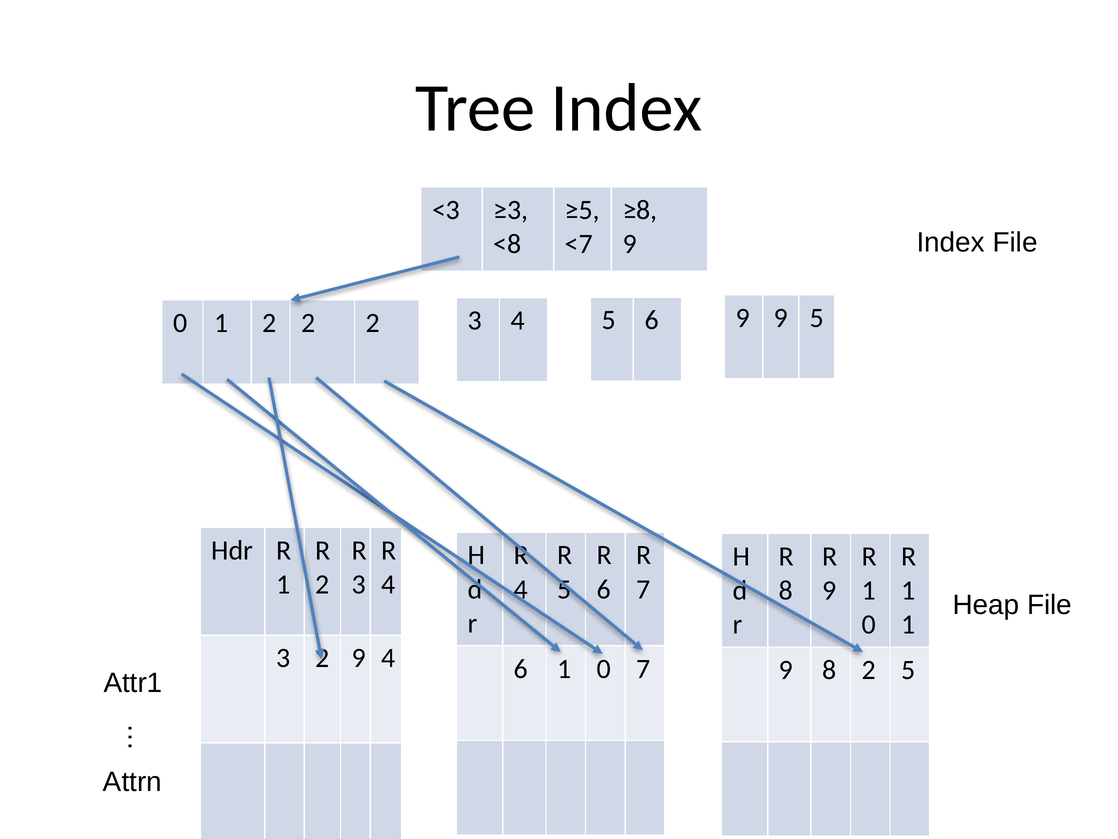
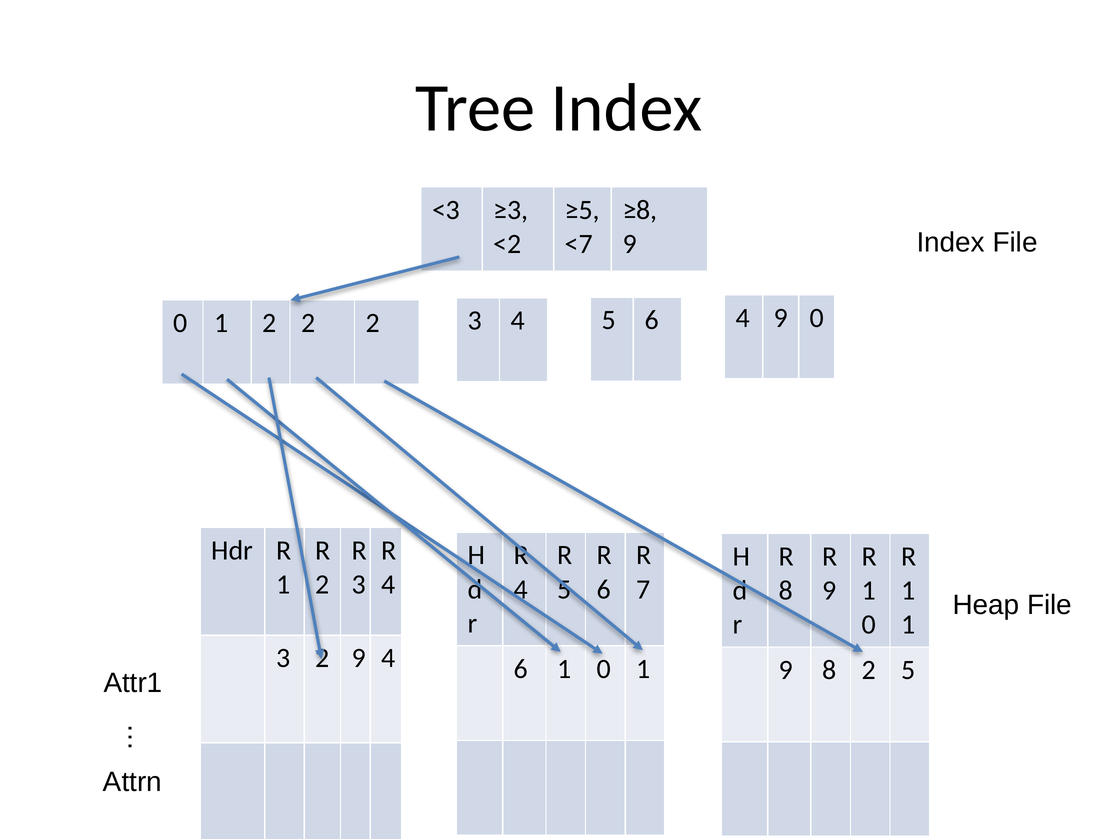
<8: <8 -> <2
6 9: 9 -> 4
5 at (817, 318): 5 -> 0
7 at (643, 668): 7 -> 1
